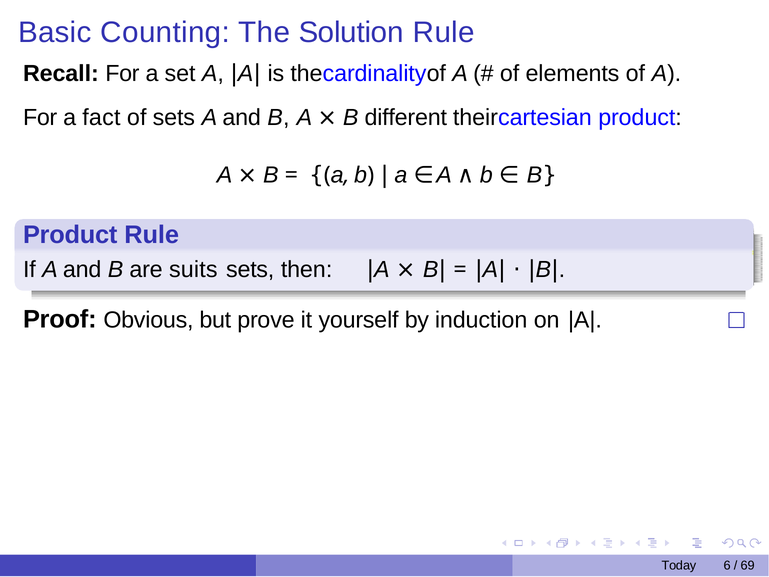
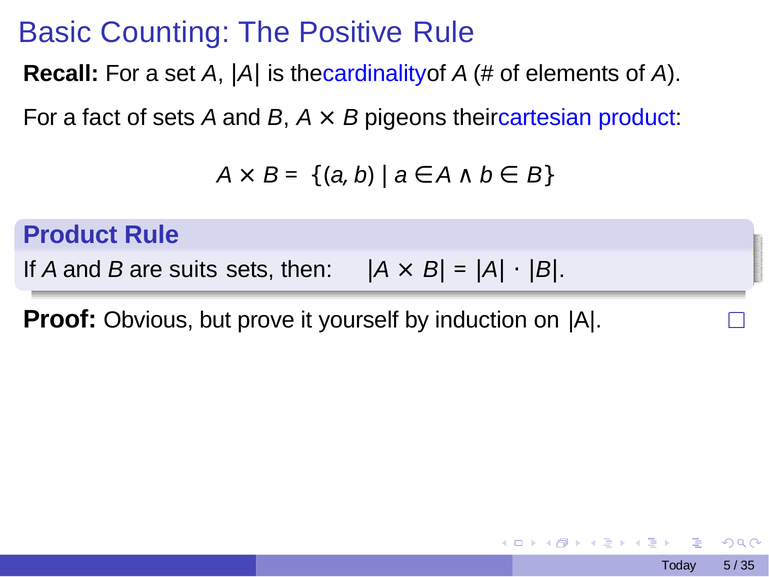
Solution: Solution -> Positive
different: different -> pigeons
6: 6 -> 5
69: 69 -> 35
